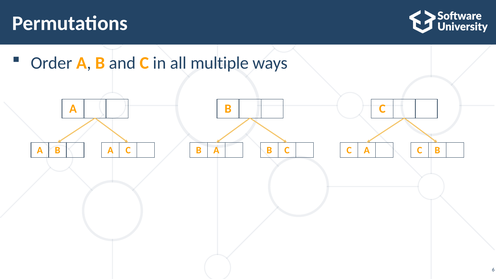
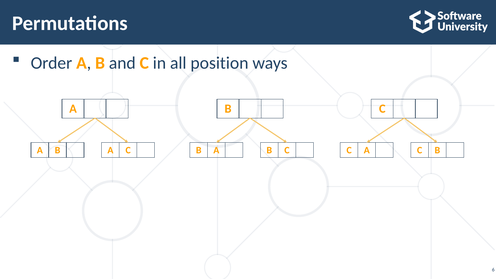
multiple: multiple -> position
